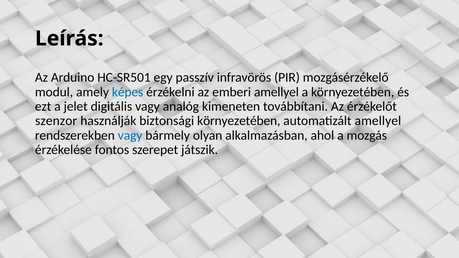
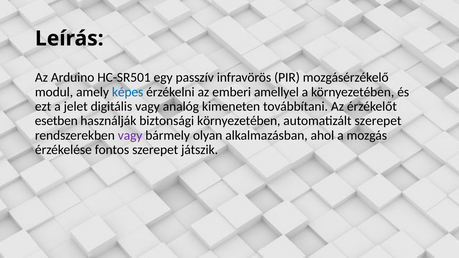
szenzor: szenzor -> esetben
automatizált amellyel: amellyel -> szerepet
vagy at (130, 135) colour: blue -> purple
